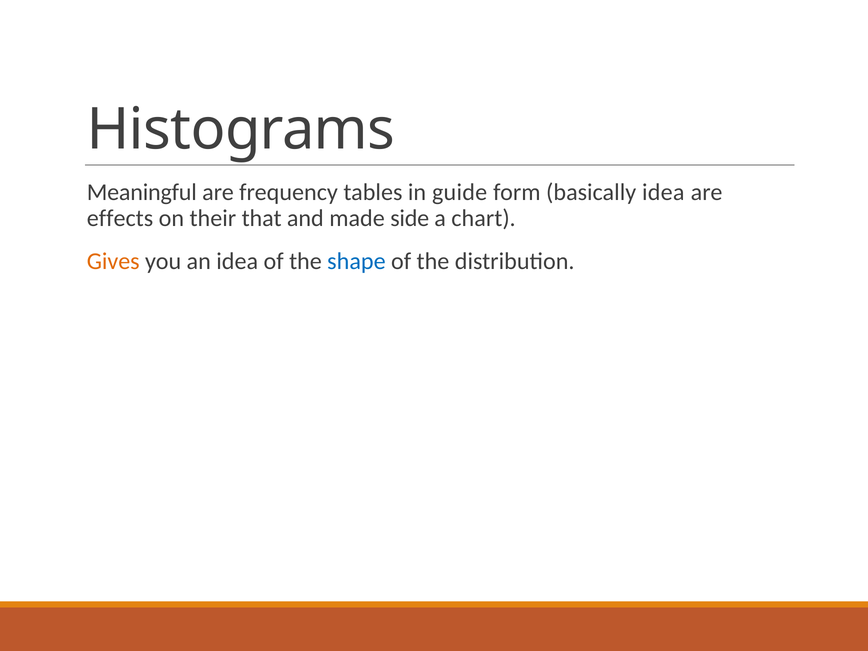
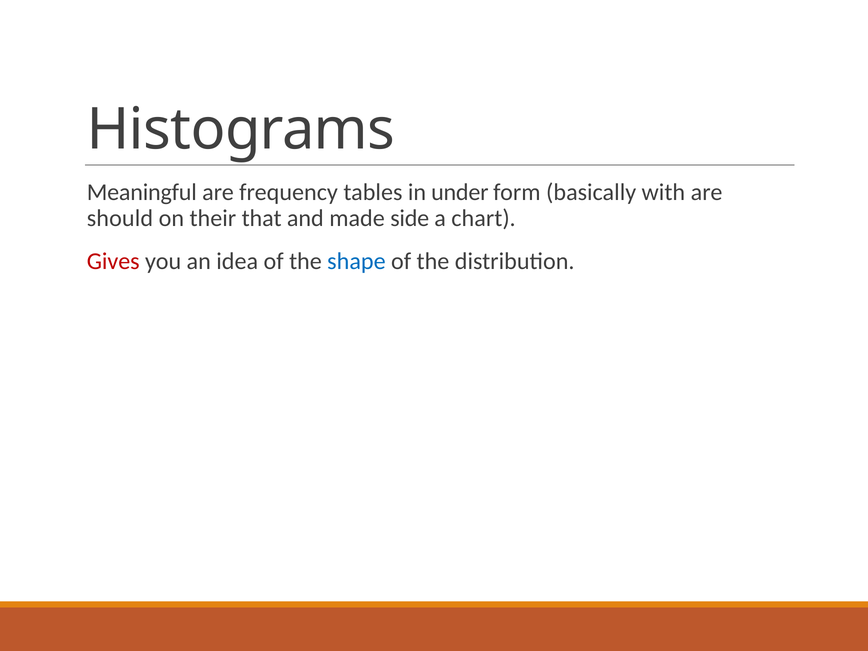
guide: guide -> under
basically idea: idea -> with
effects: effects -> should
Gives colour: orange -> red
